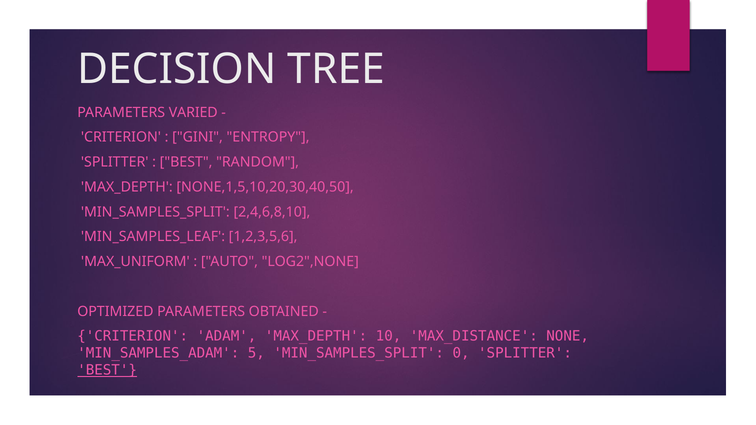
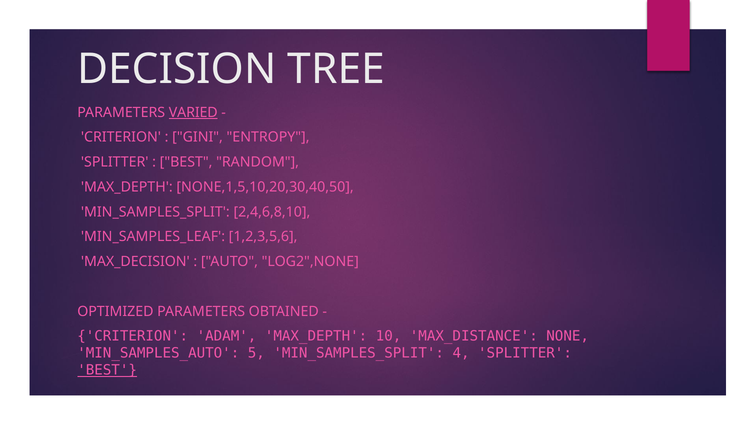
VARIED underline: none -> present
MAX_UNIFORM: MAX_UNIFORM -> MAX_DECISION
MIN_SAMPLES_ADAM: MIN_SAMPLES_ADAM -> MIN_SAMPLES_AUTO
0: 0 -> 4
